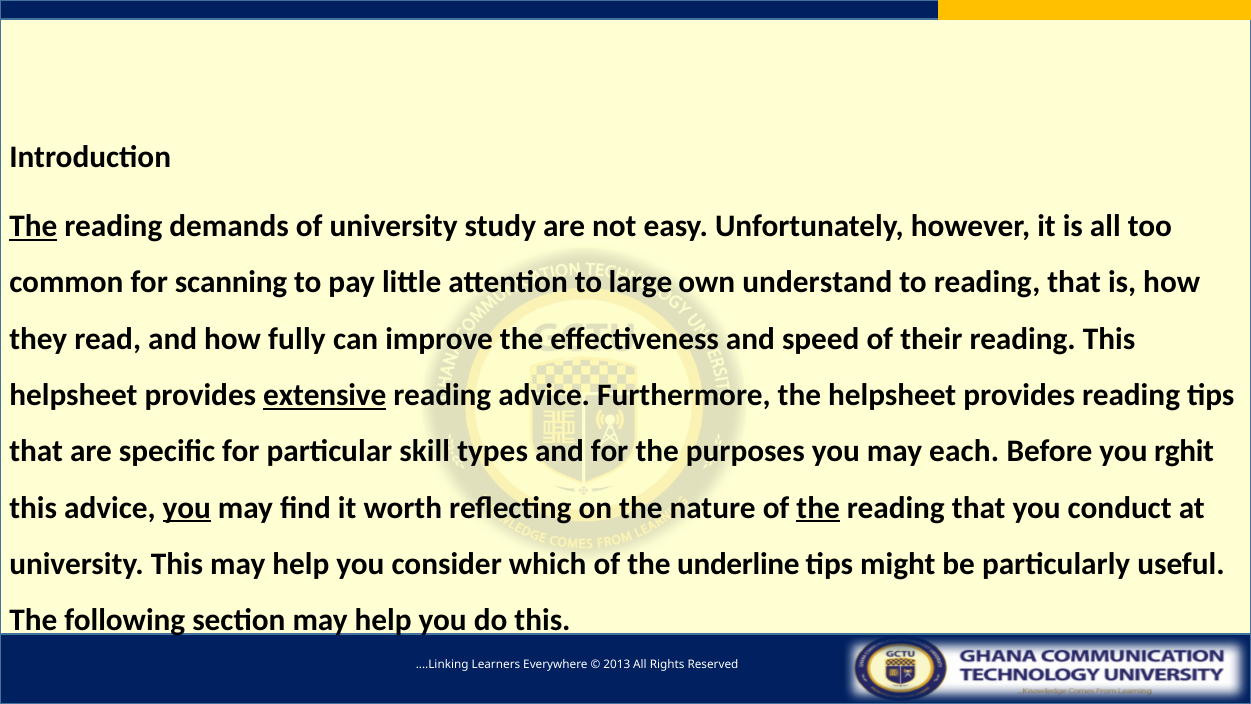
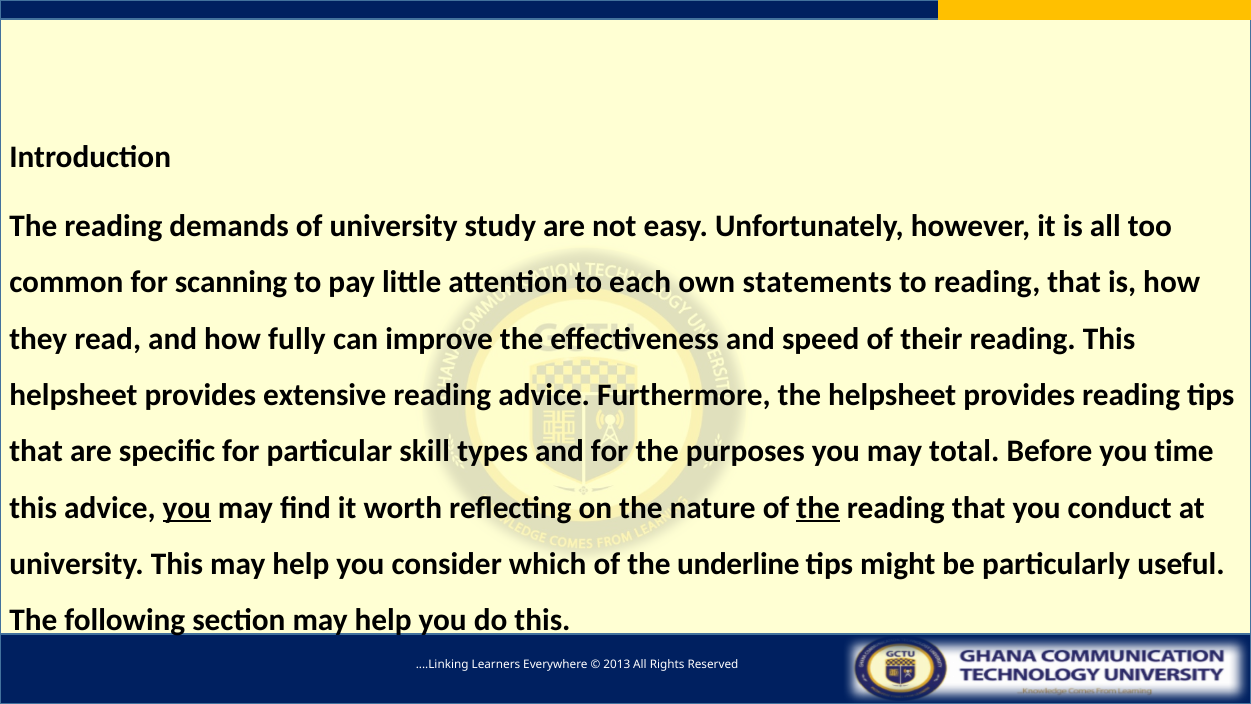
The at (33, 226) underline: present -> none
large: large -> each
understand: understand -> statements
extensive underline: present -> none
each: each -> total
rghit: rghit -> time
